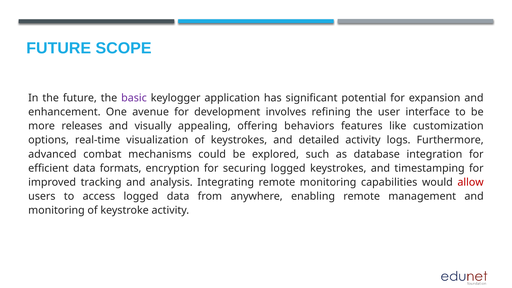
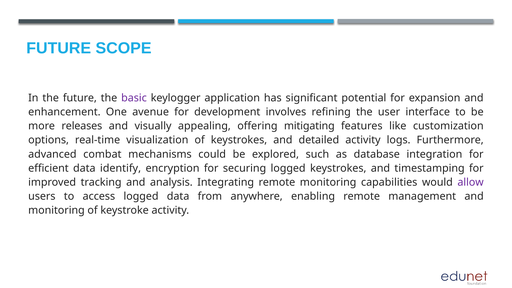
behaviors: behaviors -> mitigating
formats: formats -> identify
allow colour: red -> purple
